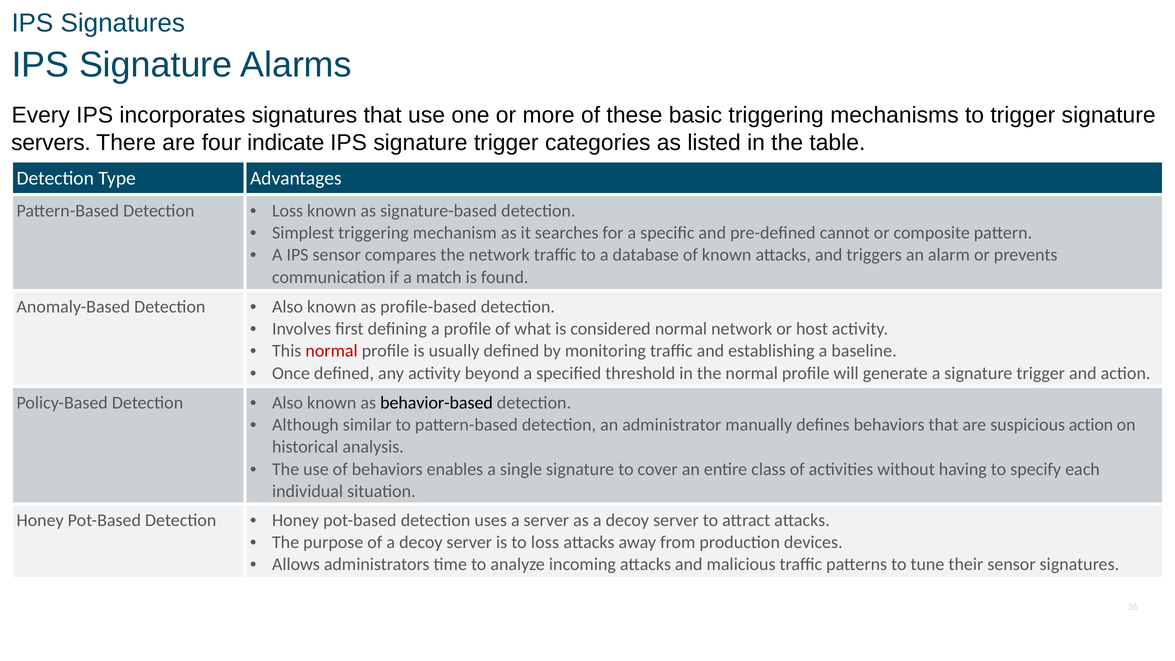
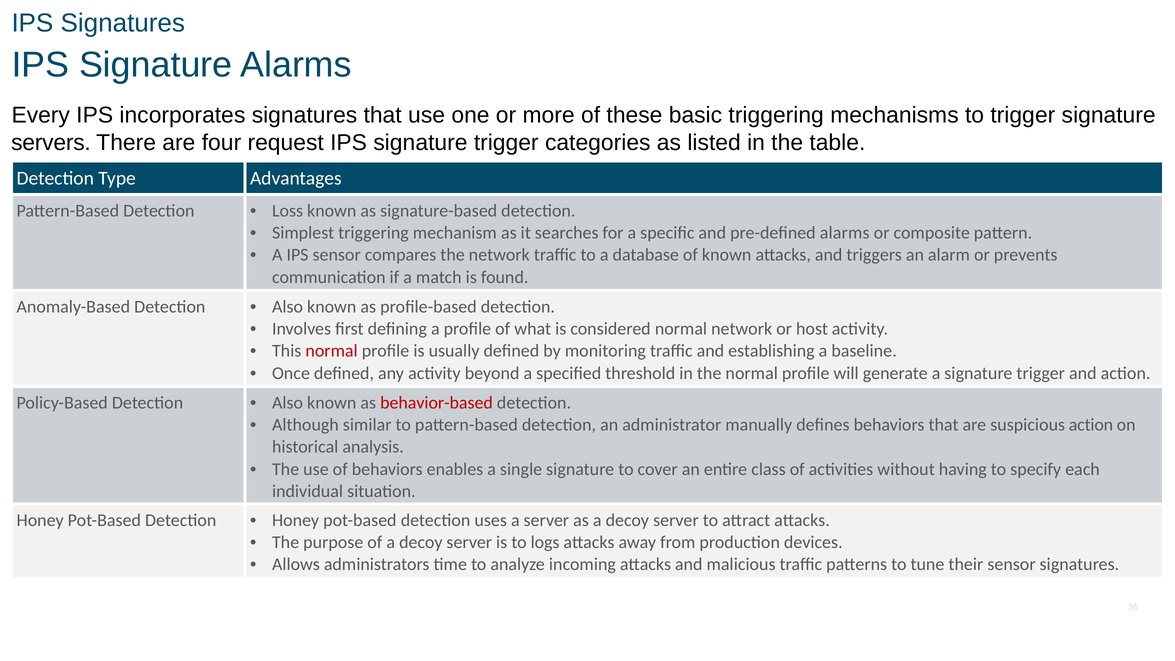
indicate: indicate -> request
pre-defined cannot: cannot -> alarms
behavior-based colour: black -> red
to loss: loss -> logs
